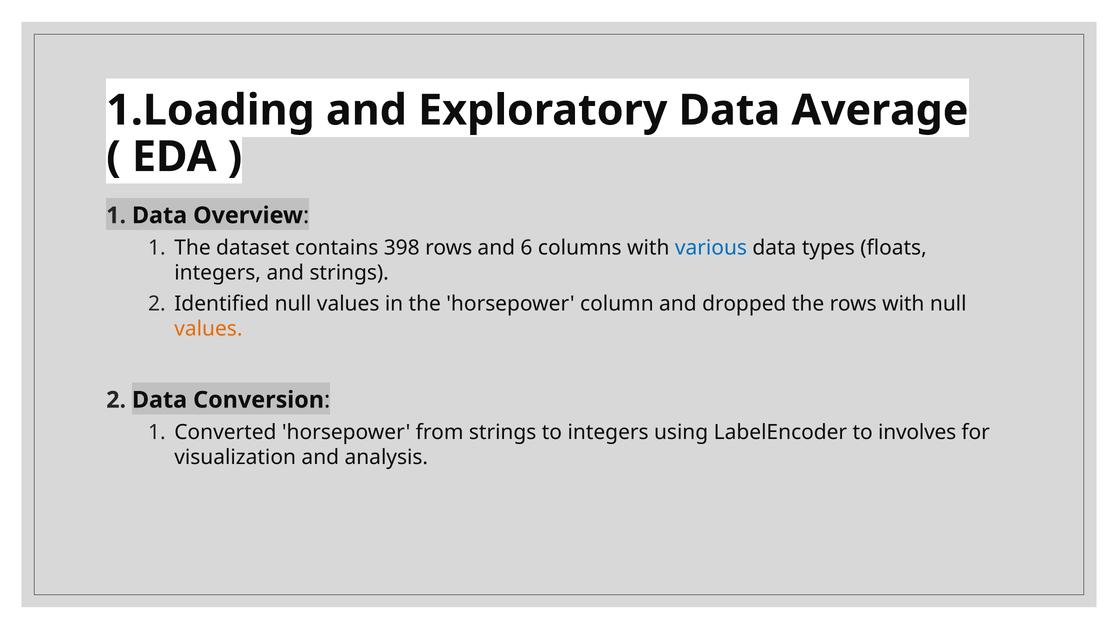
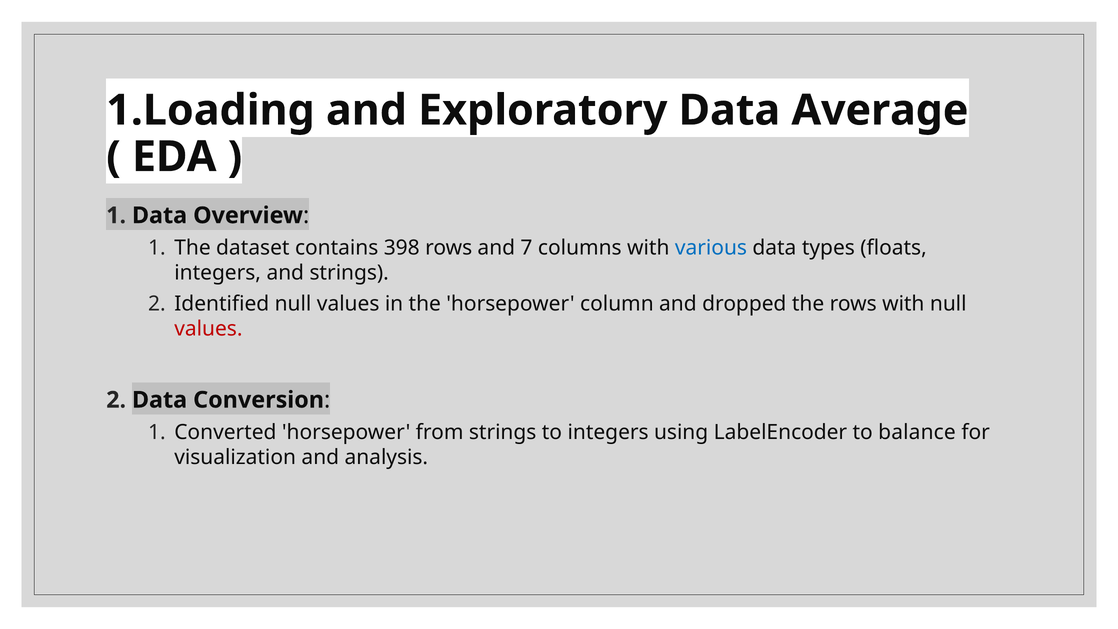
6: 6 -> 7
values at (208, 329) colour: orange -> red
involves: involves -> balance
